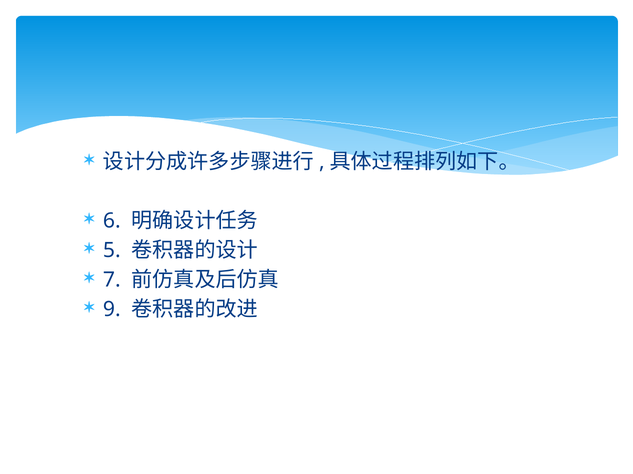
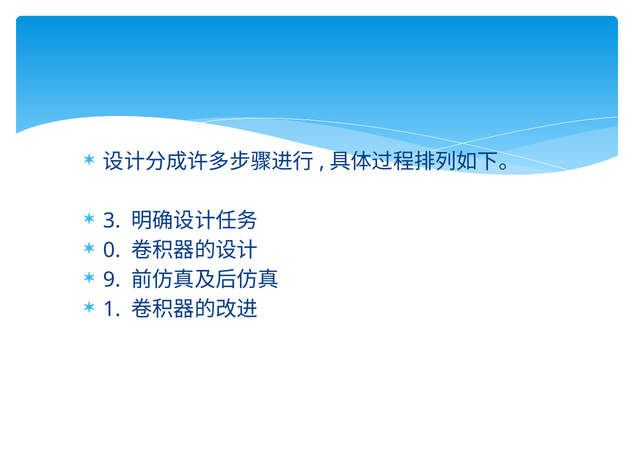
6: 6 -> 3
5: 5 -> 0
7: 7 -> 9
9: 9 -> 1
